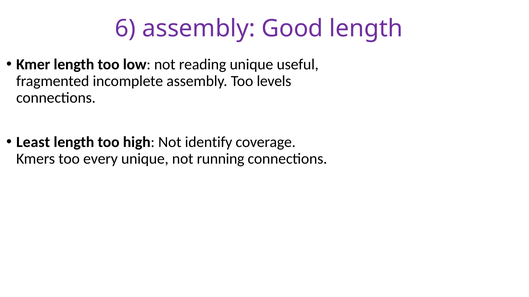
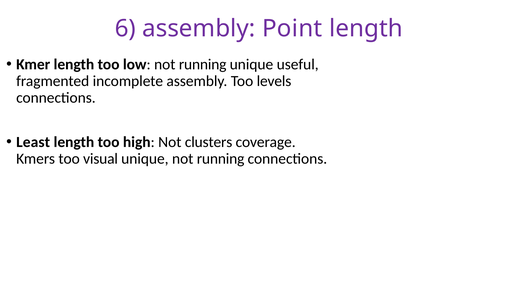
Good: Good -> Point
low not reading: reading -> running
identify: identify -> clusters
every: every -> visual
